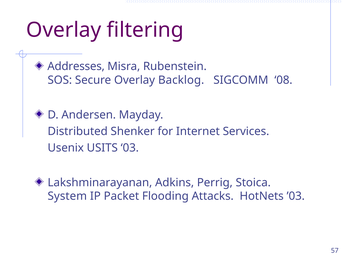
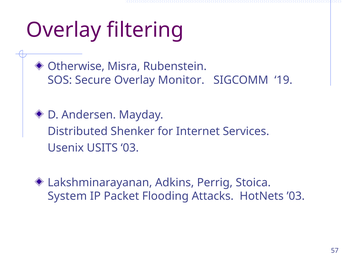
Addresses: Addresses -> Otherwise
Backlog: Backlog -> Monitor
08: 08 -> 19
